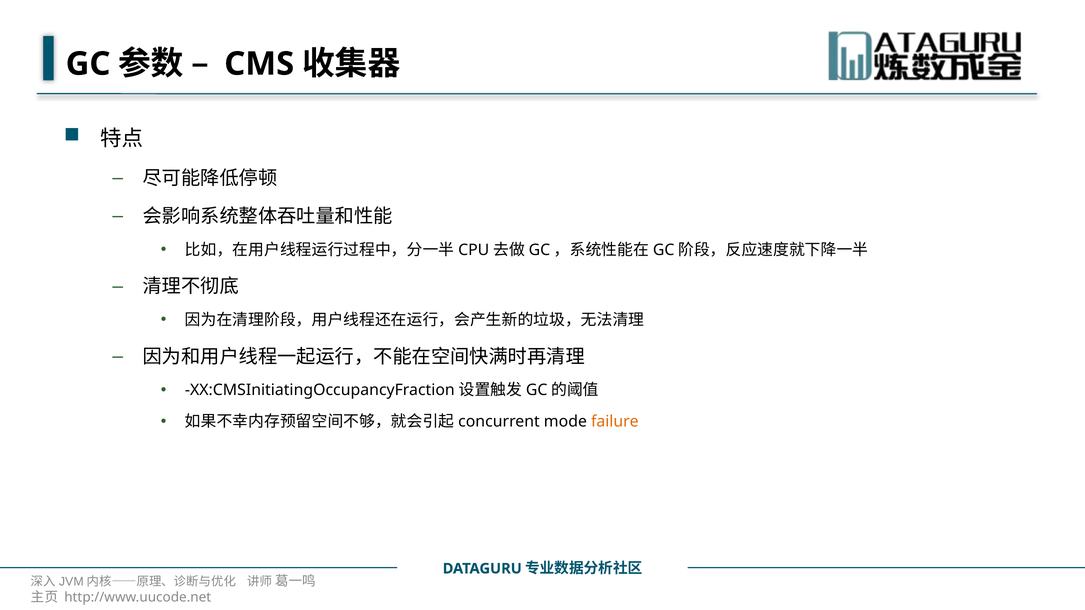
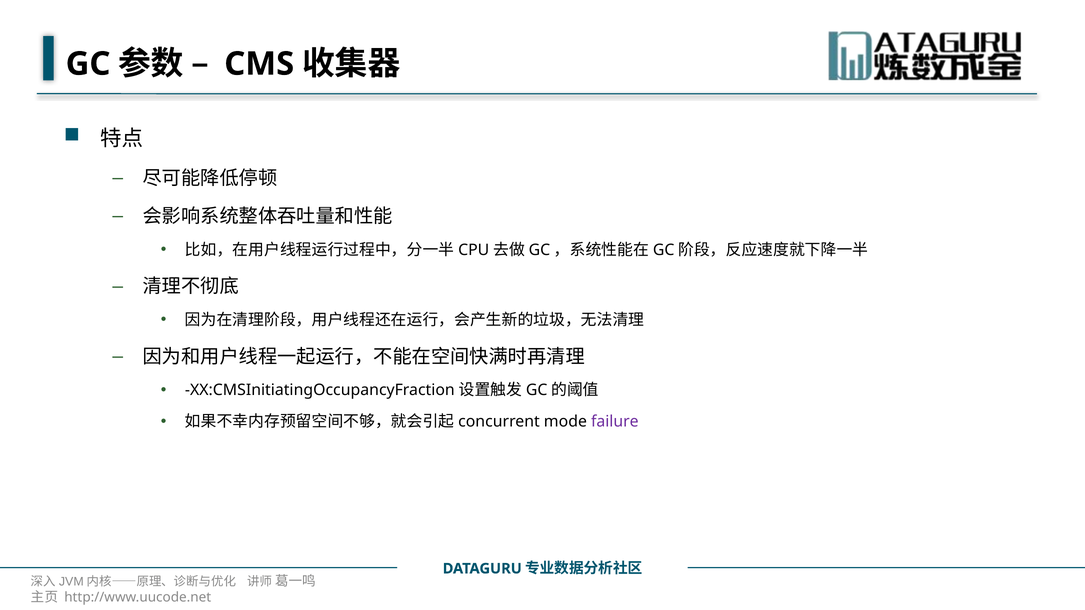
failure colour: orange -> purple
